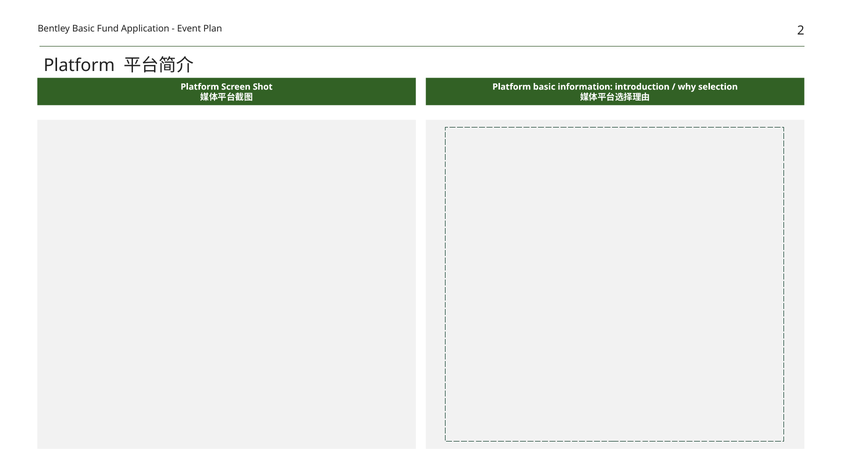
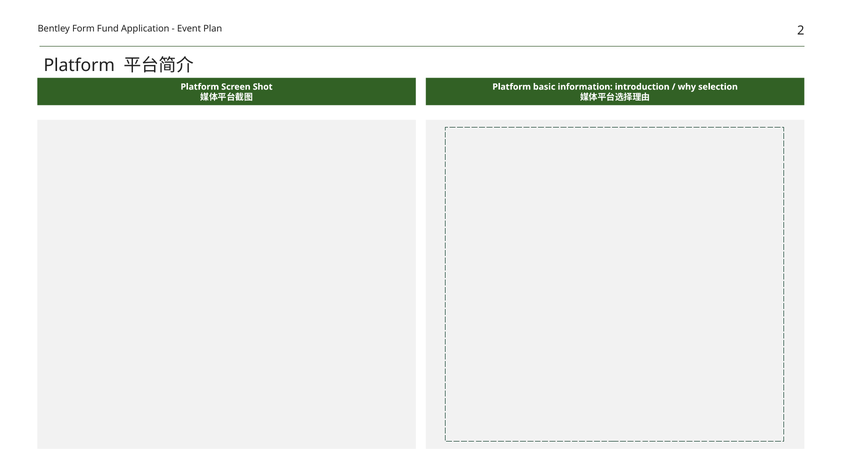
Bentley Basic: Basic -> Form
